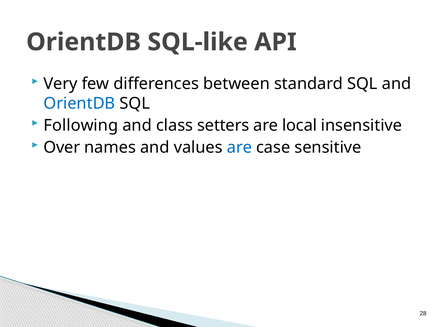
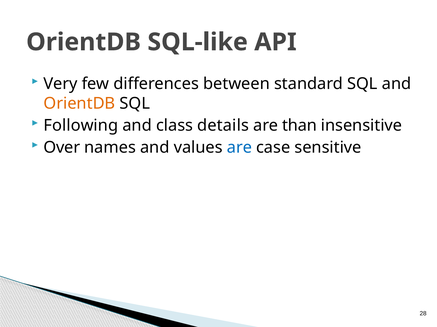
OrientDB at (79, 104) colour: blue -> orange
setters: setters -> details
local: local -> than
